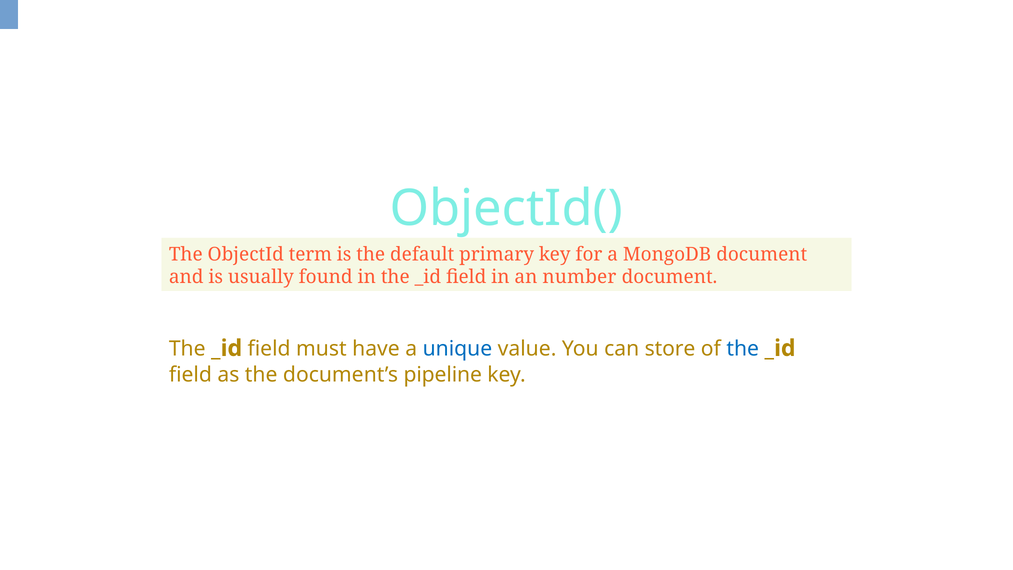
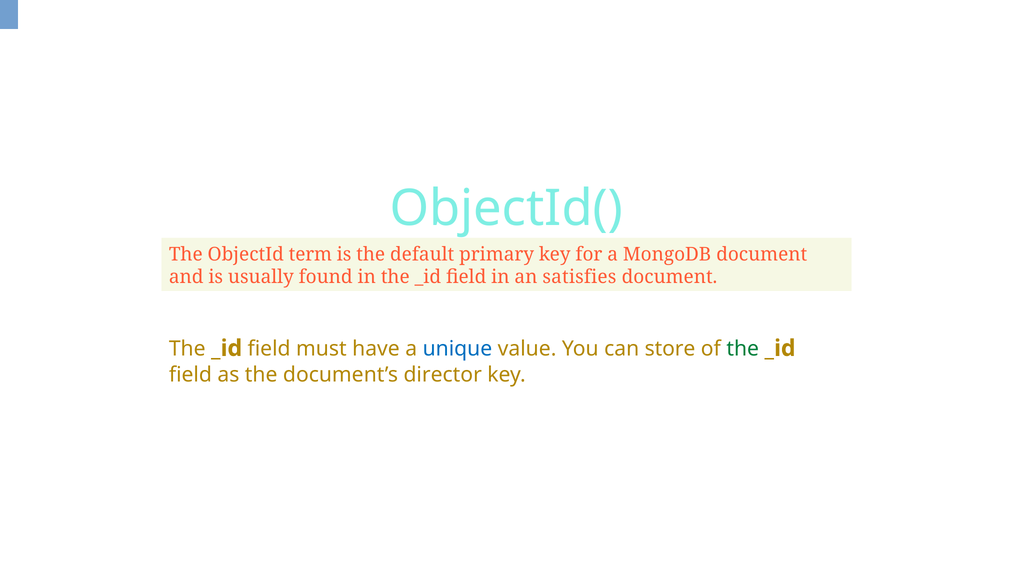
number: number -> satisfies
the at (743, 349) colour: blue -> green
pipeline: pipeline -> director
